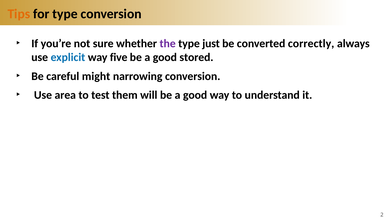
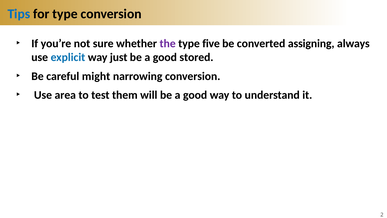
Tips colour: orange -> blue
just: just -> five
correctly: correctly -> assigning
five: five -> just
